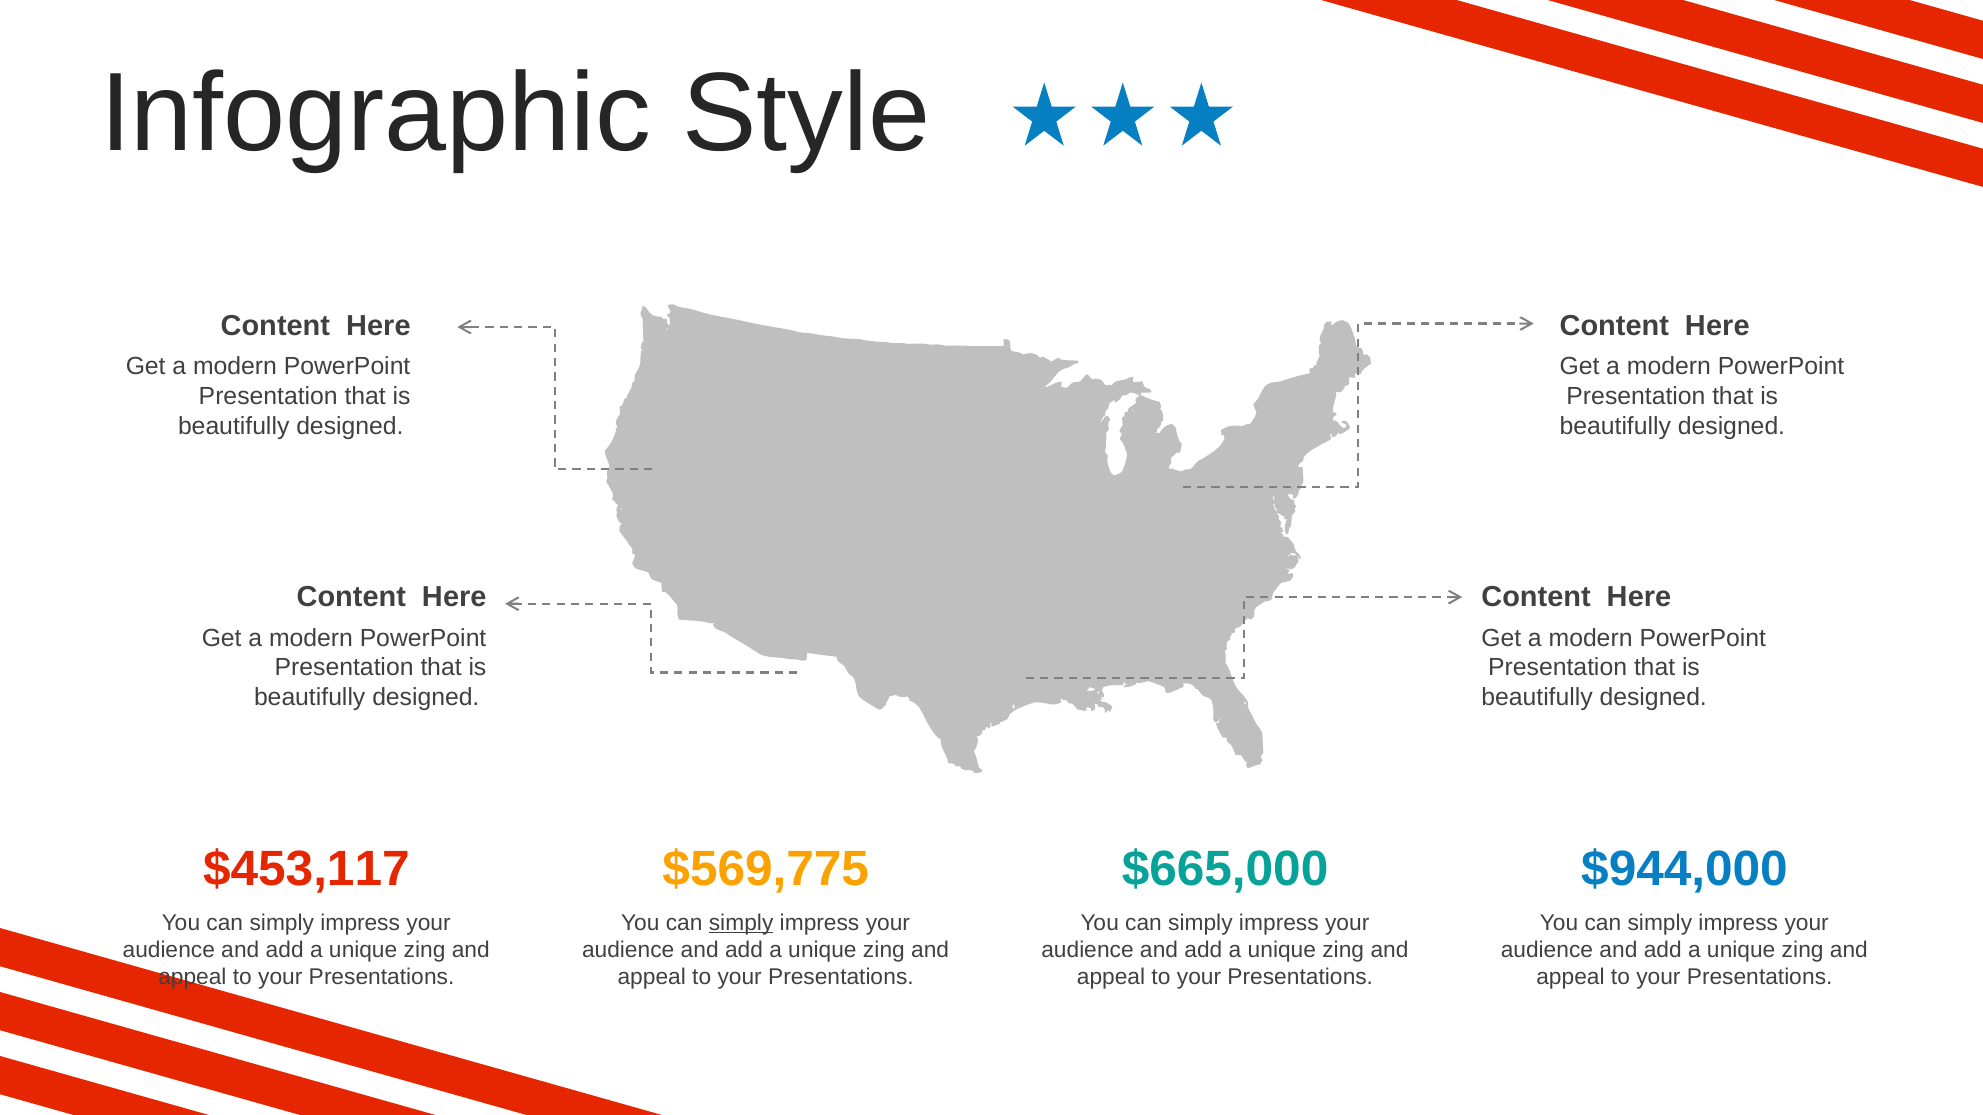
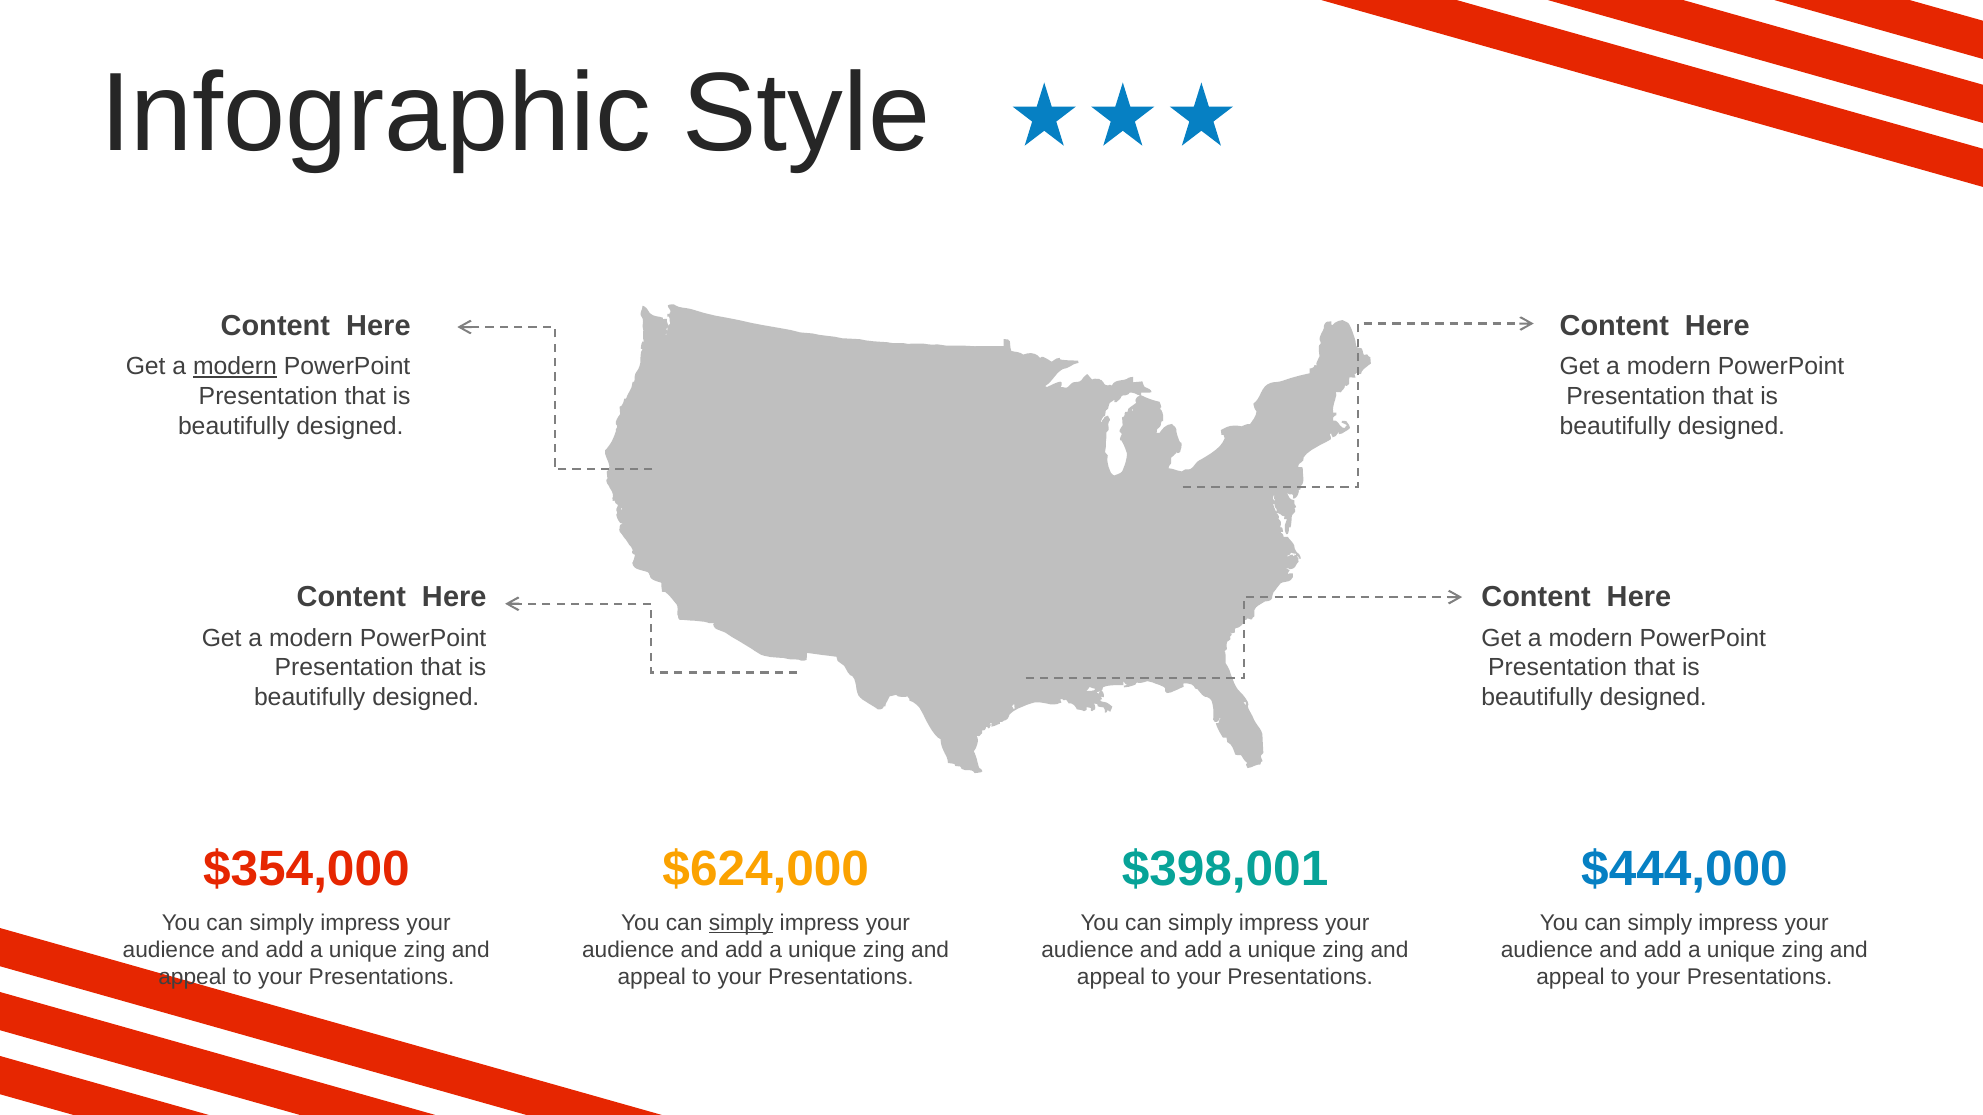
modern at (235, 367) underline: none -> present
$453,117: $453,117 -> $354,000
$569,775: $569,775 -> $624,000
$665,000: $665,000 -> $398,001
$944,000: $944,000 -> $444,000
